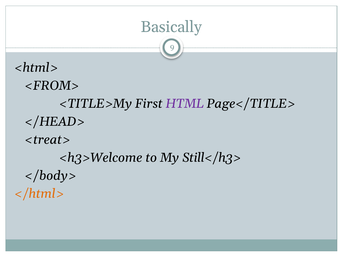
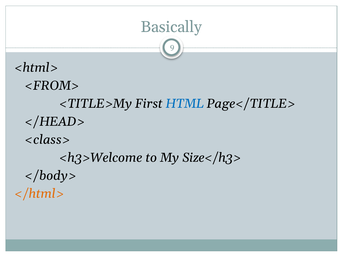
HTML colour: purple -> blue
<treat>: <treat> -> <class>
Still</h3>: Still</h3> -> Size</h3>
